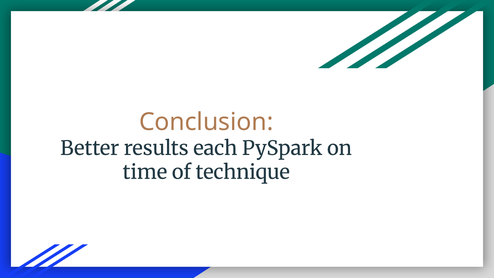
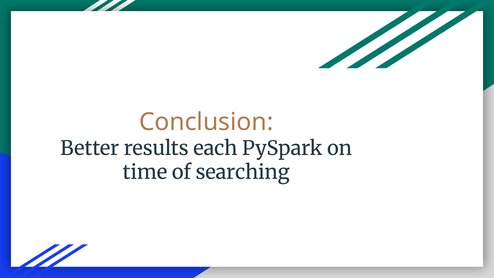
technique: technique -> searching
